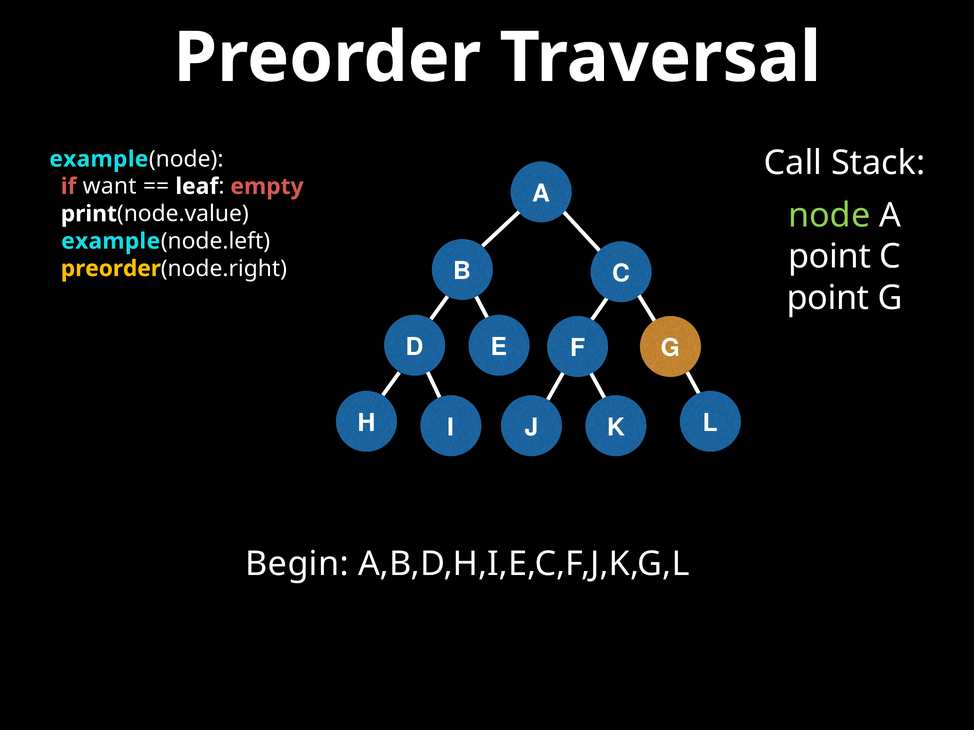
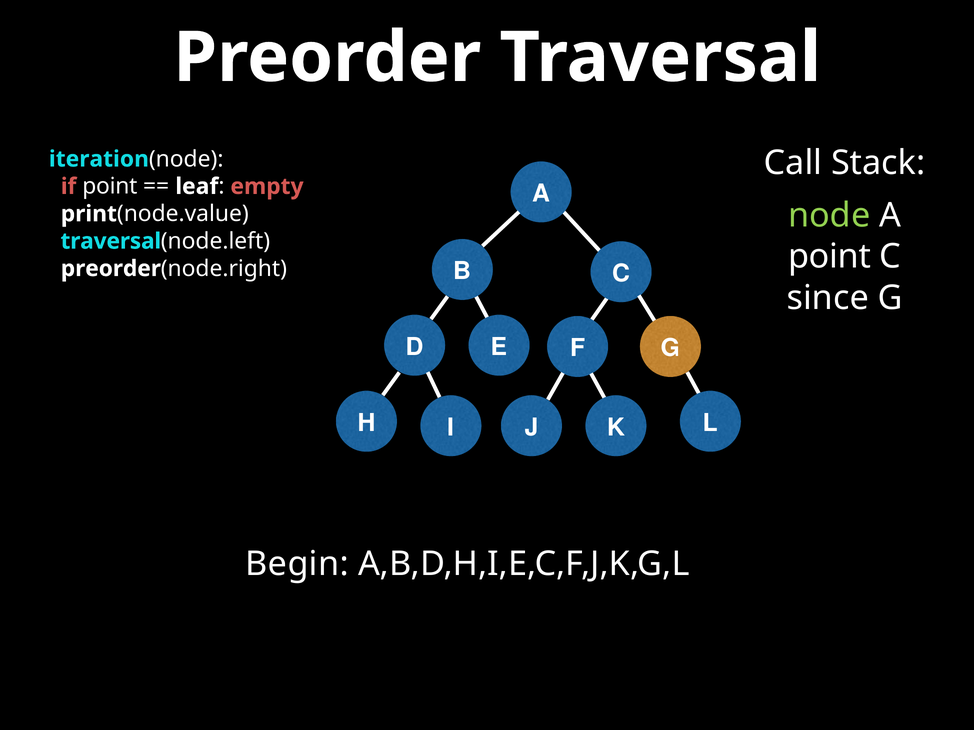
example at (99, 159): example -> iteration
if want: want -> point
example at (111, 241): example -> traversal
preorder at (111, 269) colour: yellow -> white
point at (828, 298): point -> since
